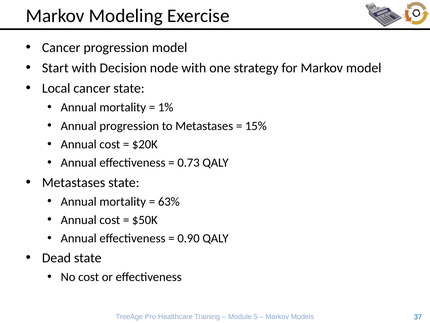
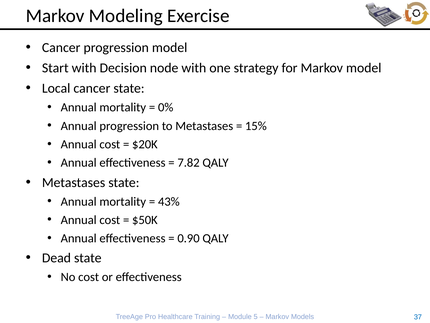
1%: 1% -> 0%
0.73: 0.73 -> 7.82
63%: 63% -> 43%
